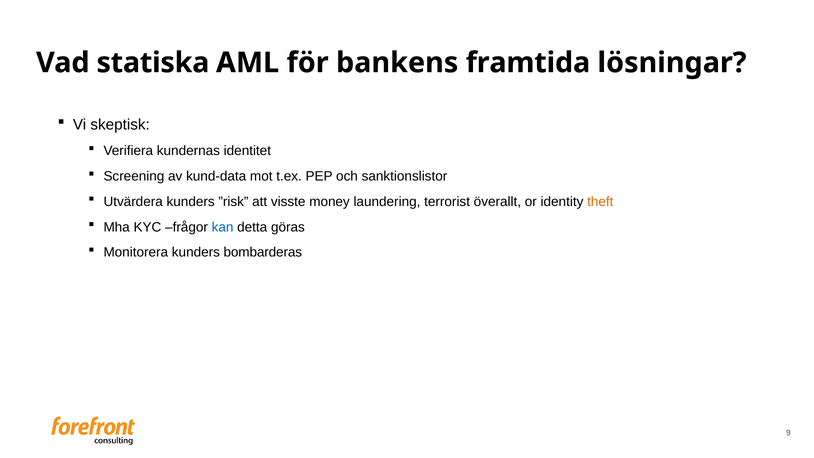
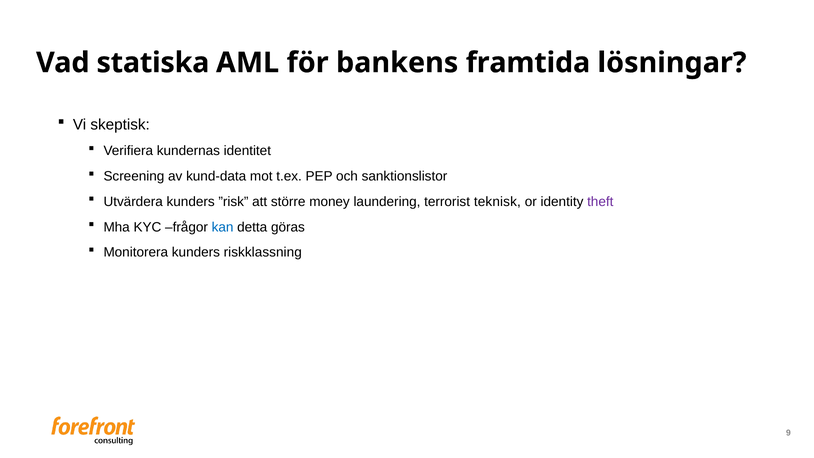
visste: visste -> större
överallt: överallt -> teknisk
theft colour: orange -> purple
bombarderas: bombarderas -> riskklassning
